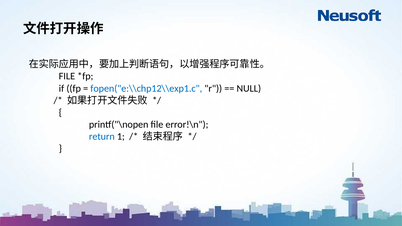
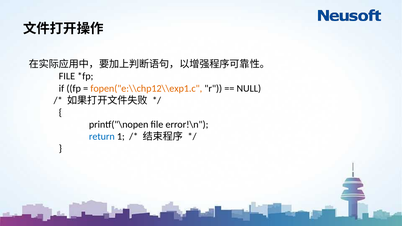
fopen("e:\\chp12\\exp1.c colour: blue -> orange
